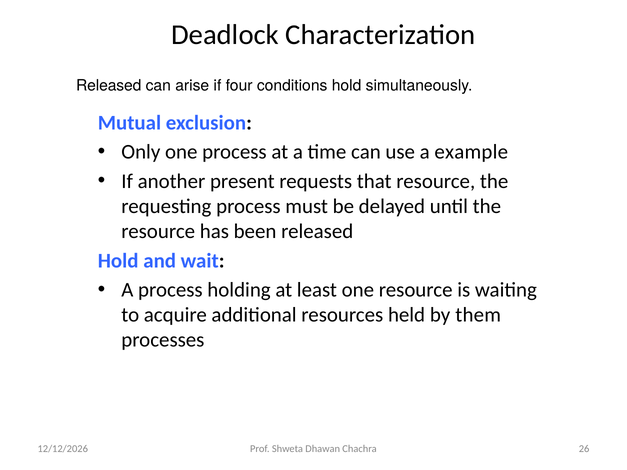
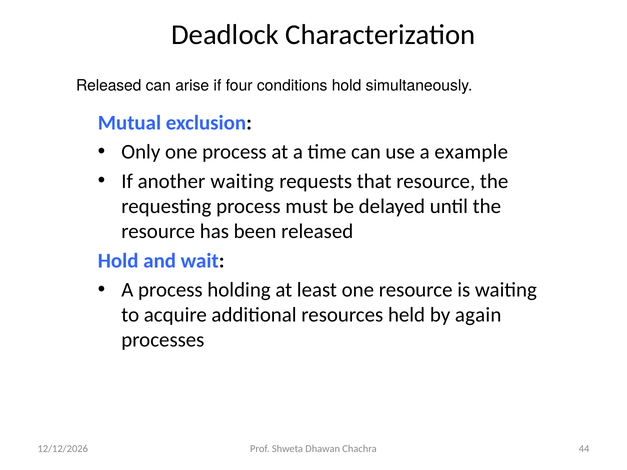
another present: present -> waiting
them: them -> again
26: 26 -> 44
